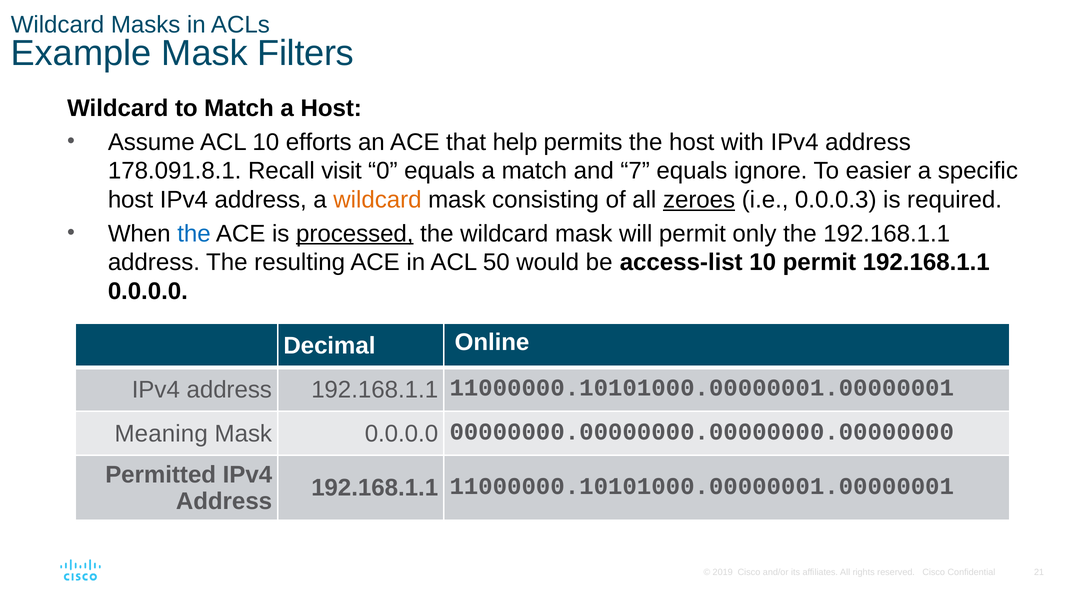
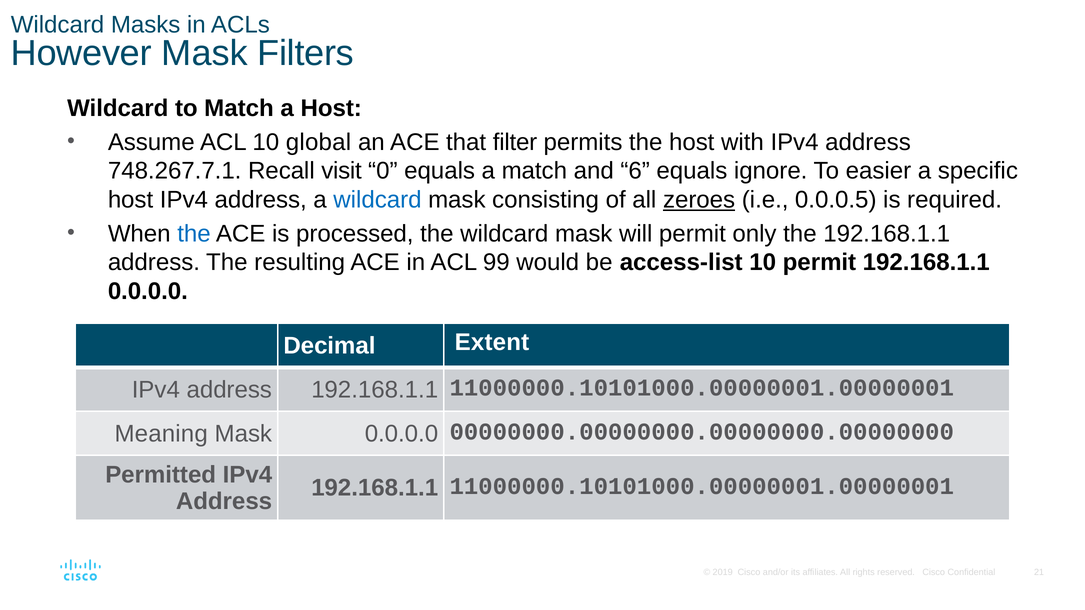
Example: Example -> However
efforts: efforts -> global
help: help -> filter
178.091.8.1: 178.091.8.1 -> 748.267.7.1
7: 7 -> 6
wildcard at (377, 200) colour: orange -> blue
0.0.0.3: 0.0.0.3 -> 0.0.0.5
processed underline: present -> none
50: 50 -> 99
Online: Online -> Extent
